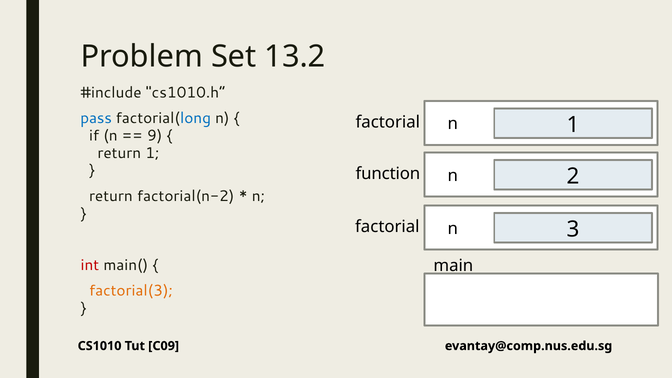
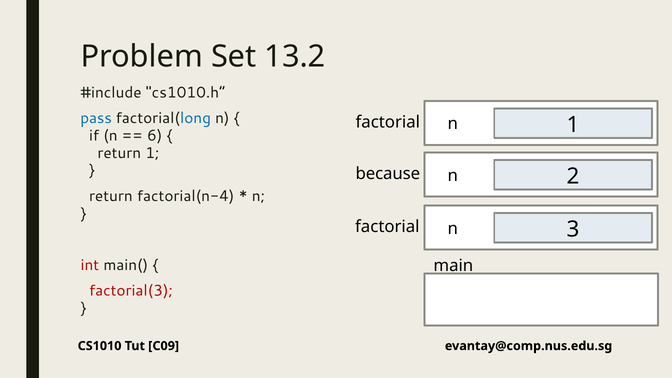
9: 9 -> 6
function: function -> because
factorial(n-2: factorial(n-2 -> factorial(n-4
factorial(3 colour: orange -> red
